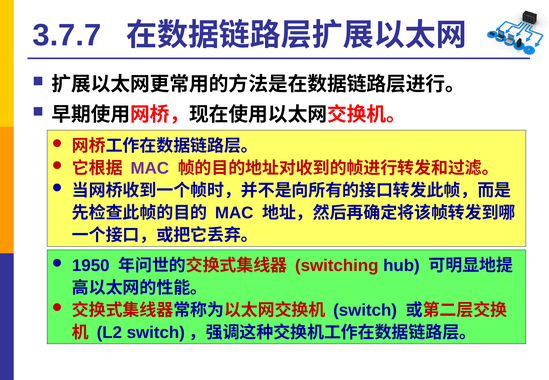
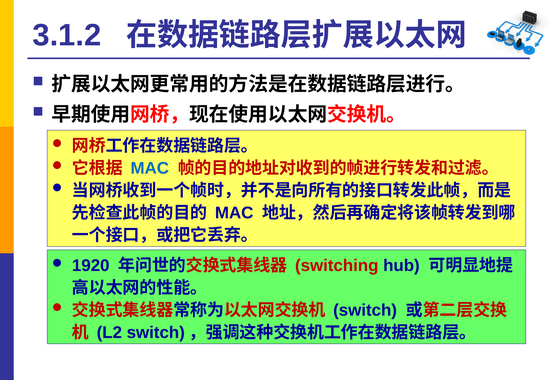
3.7.7: 3.7.7 -> 3.1.2
MAC at (150, 168) colour: purple -> blue
1950: 1950 -> 1920
